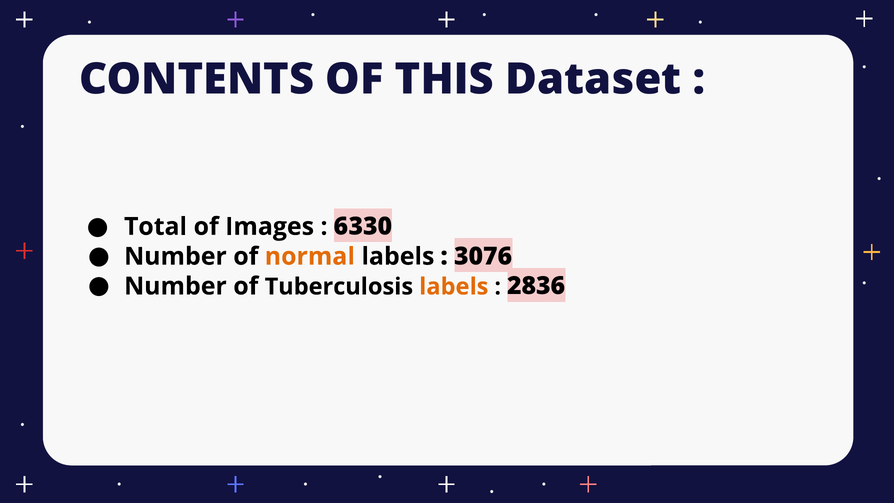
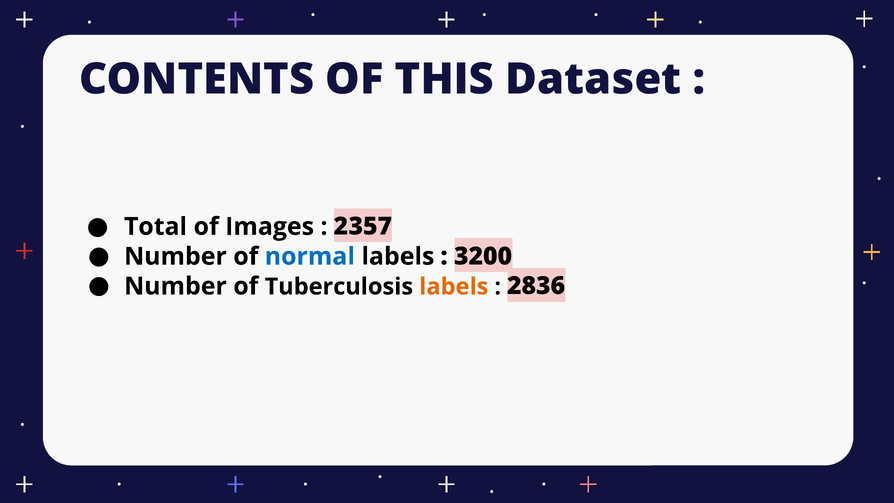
6330: 6330 -> 2357
normal colour: orange -> blue
3076: 3076 -> 3200
